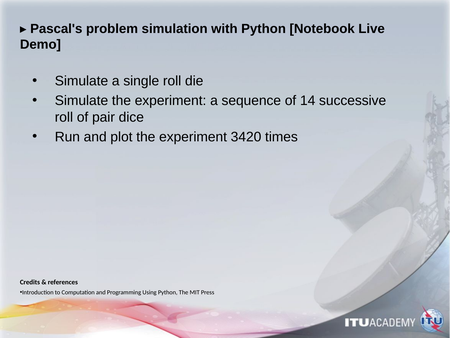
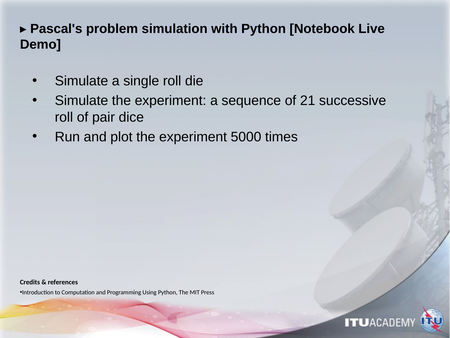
14: 14 -> 21
3420: 3420 -> 5000
